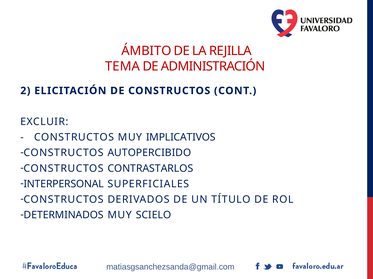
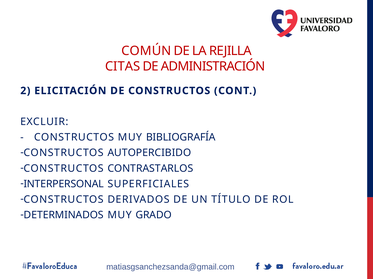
ÁMBITO: ÁMBITO -> COMÚN
TEMA: TEMA -> CITAS
IMPLICATIVOS: IMPLICATIVOS -> BIBLIOGRAFÍA
SCIELO: SCIELO -> GRADO
